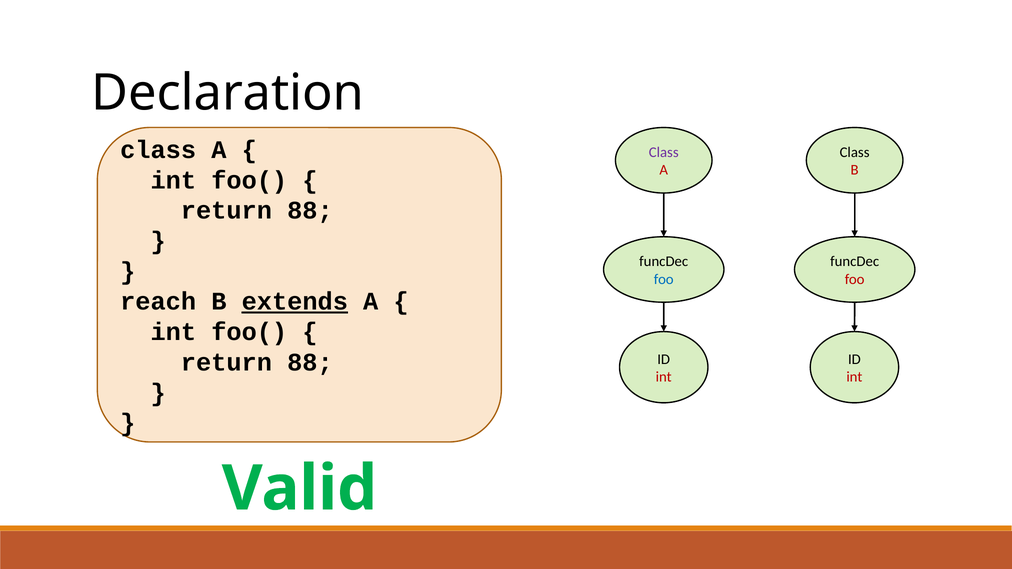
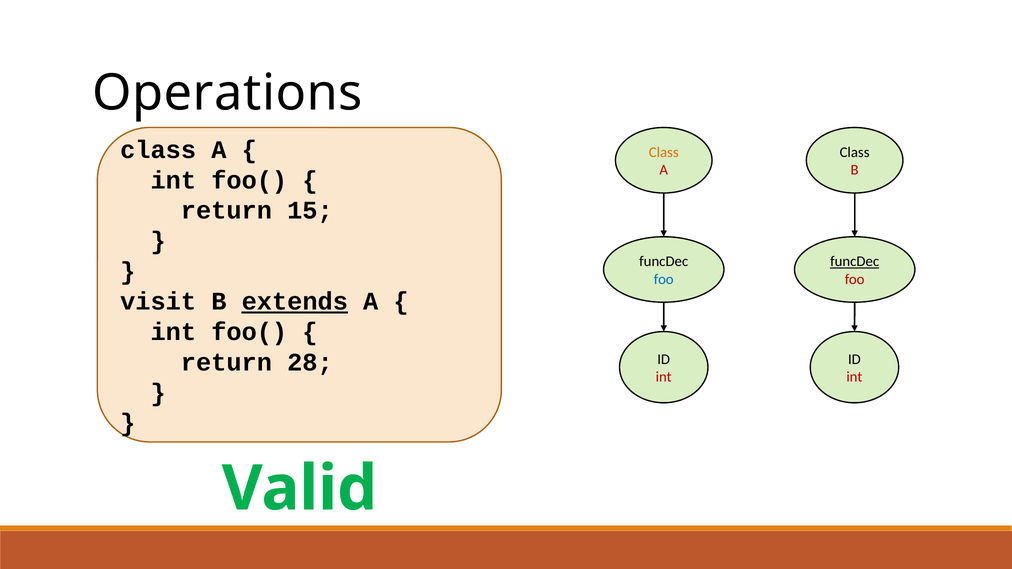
Declaration: Declaration -> Operations
Class at (664, 152) colour: purple -> orange
88 at (310, 211): 88 -> 15
funcDec at (855, 262) underline: none -> present
reach: reach -> visit
88 at (310, 362): 88 -> 28
